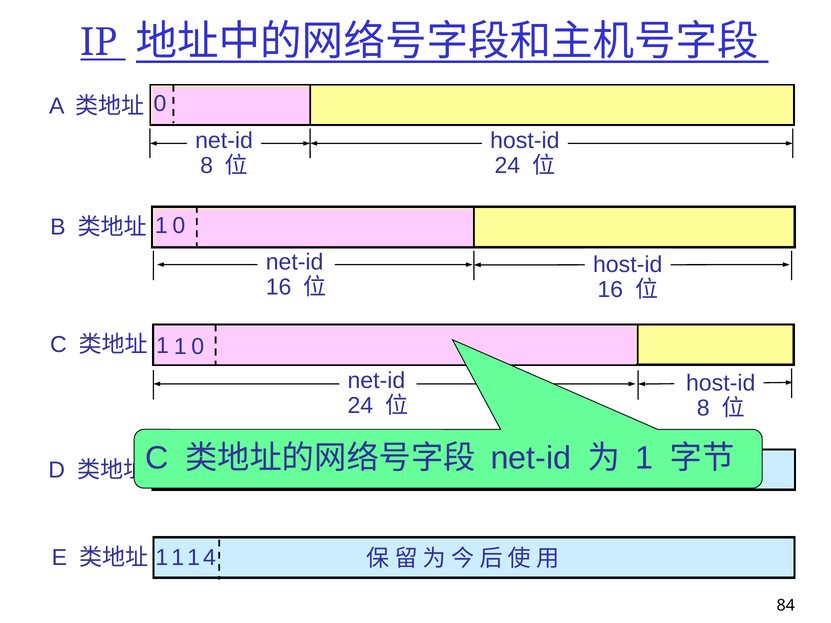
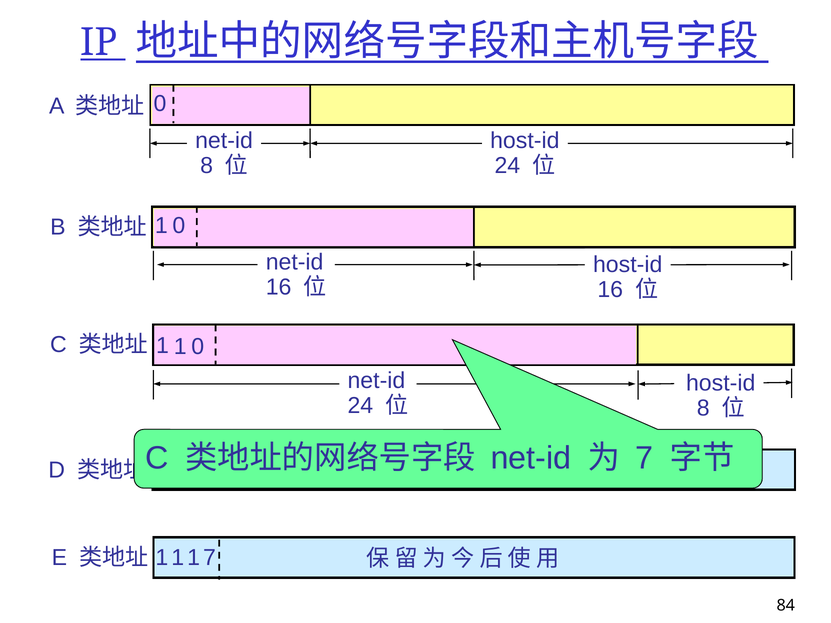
1 at (644, 458): 1 -> 7
1 4: 4 -> 7
